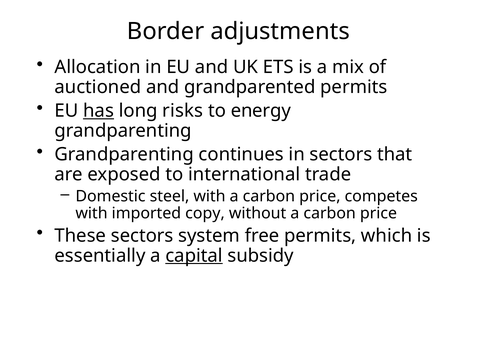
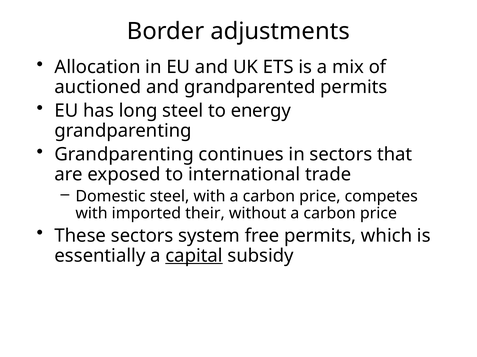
has underline: present -> none
long risks: risks -> steel
copy: copy -> their
